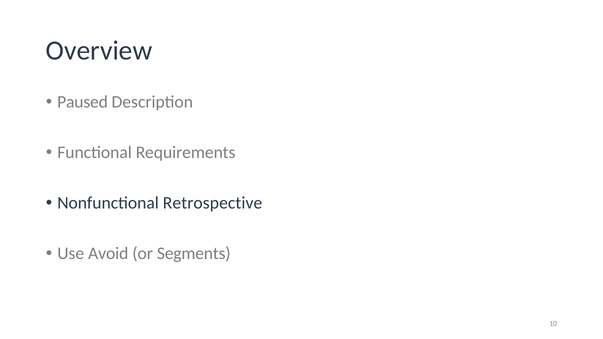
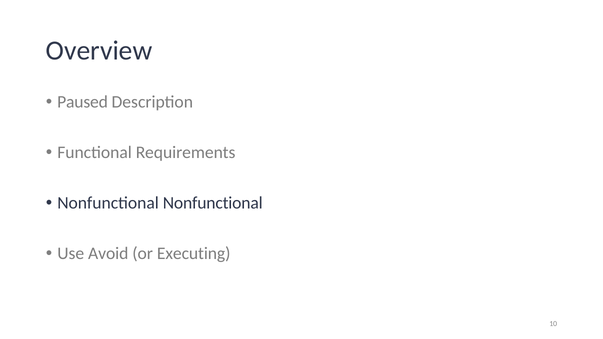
Nonfunctional Retrospective: Retrospective -> Nonfunctional
Segments: Segments -> Executing
